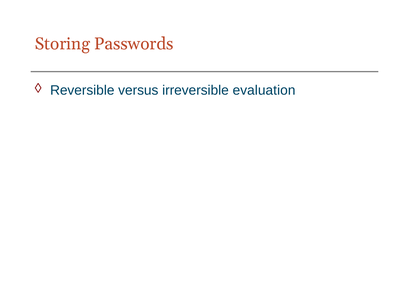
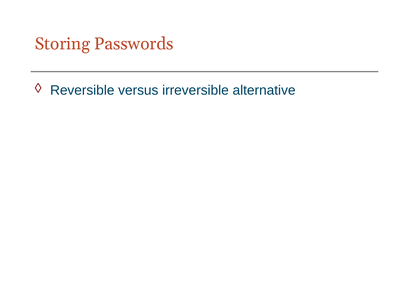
evaluation: evaluation -> alternative
